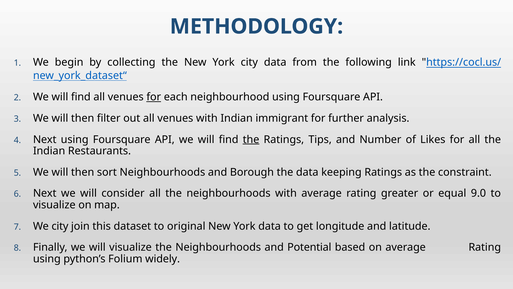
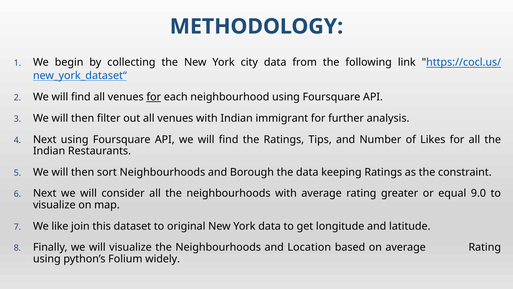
the at (251, 139) underline: present -> none
We city: city -> like
Potential: Potential -> Location
